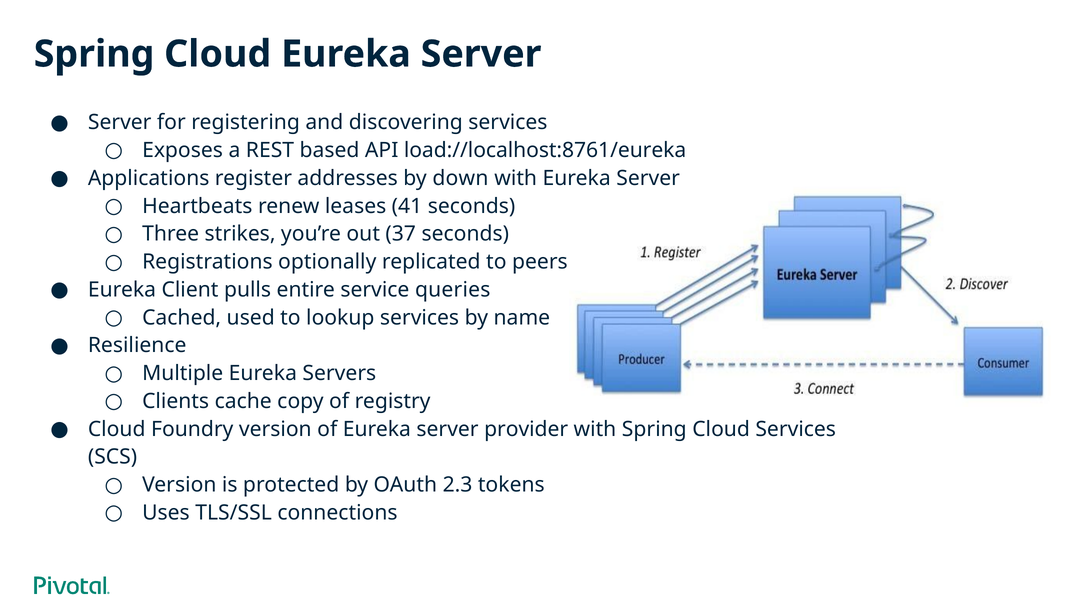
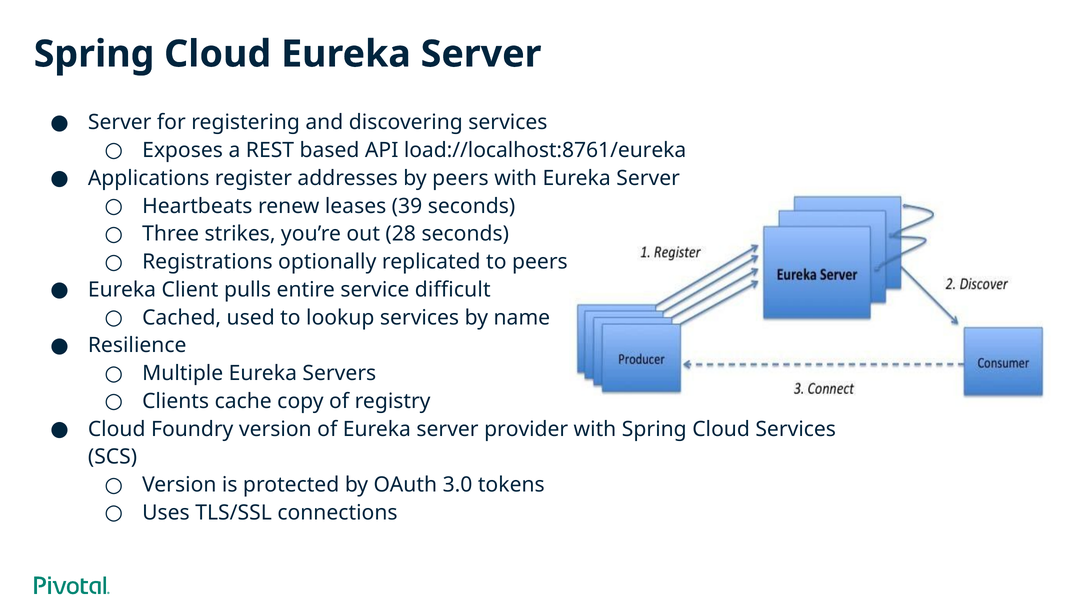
by down: down -> peers
41: 41 -> 39
37: 37 -> 28
queries: queries -> difficult
2.3: 2.3 -> 3.0
